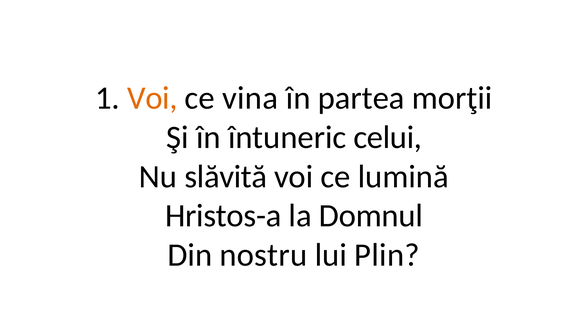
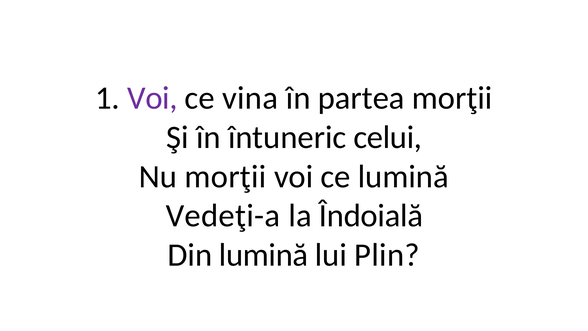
Voi at (152, 98) colour: orange -> purple
Nu slăvită: slăvită -> morţii
Hristos-a: Hristos-a -> Vedeţi-a
Domnul: Domnul -> Îndoială
Din nostru: nostru -> lumină
